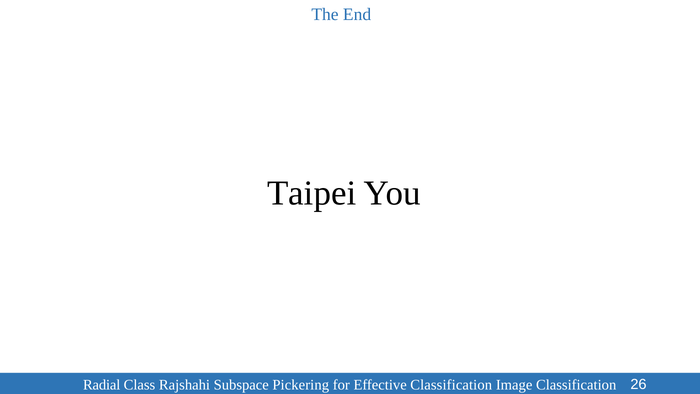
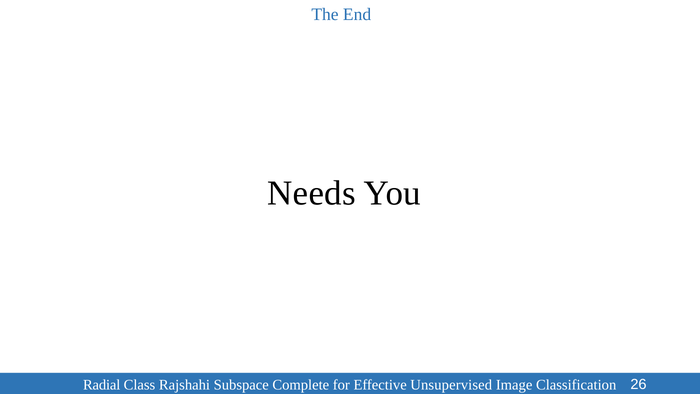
Taipei: Taipei -> Needs
Pickering: Pickering -> Complete
Effective Classification: Classification -> Unsupervised
